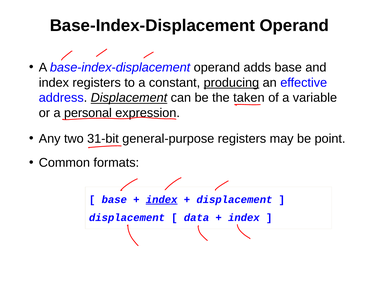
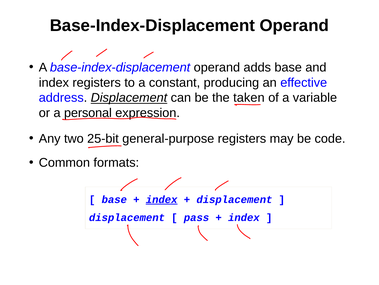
producing underline: present -> none
31-bit: 31-bit -> 25-bit
point: point -> code
data: data -> pass
